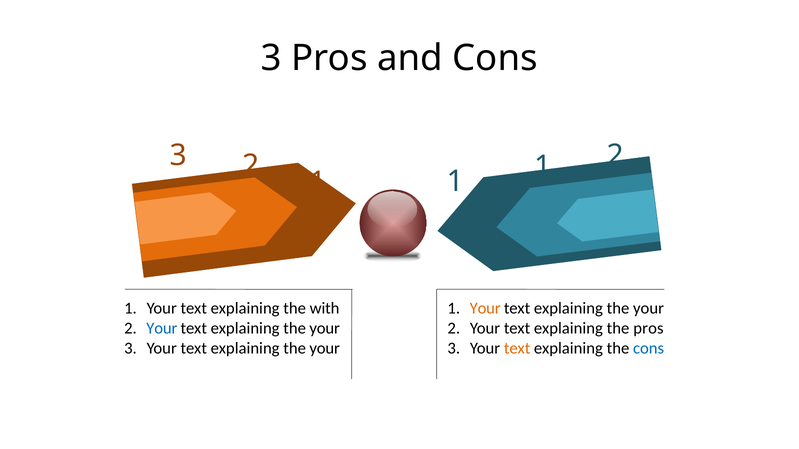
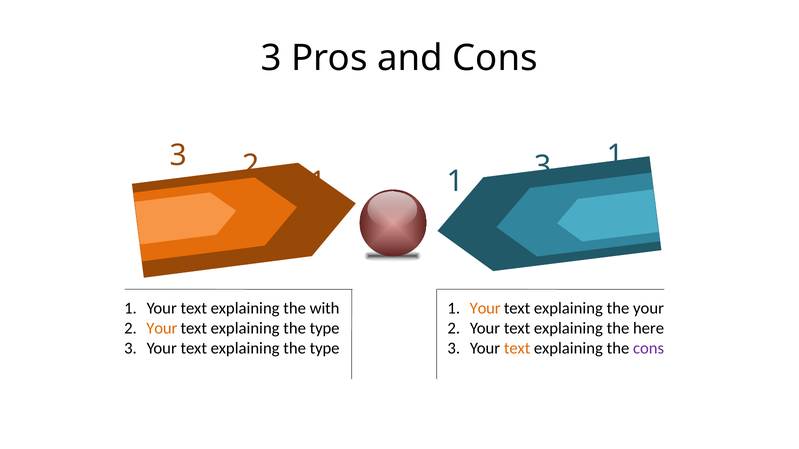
2 at (615, 155): 2 -> 1
2 1: 1 -> 3
Your at (162, 329) colour: blue -> orange
your at (325, 329): your -> type
the pros: pros -> here
your at (325, 349): your -> type
cons at (649, 349) colour: blue -> purple
